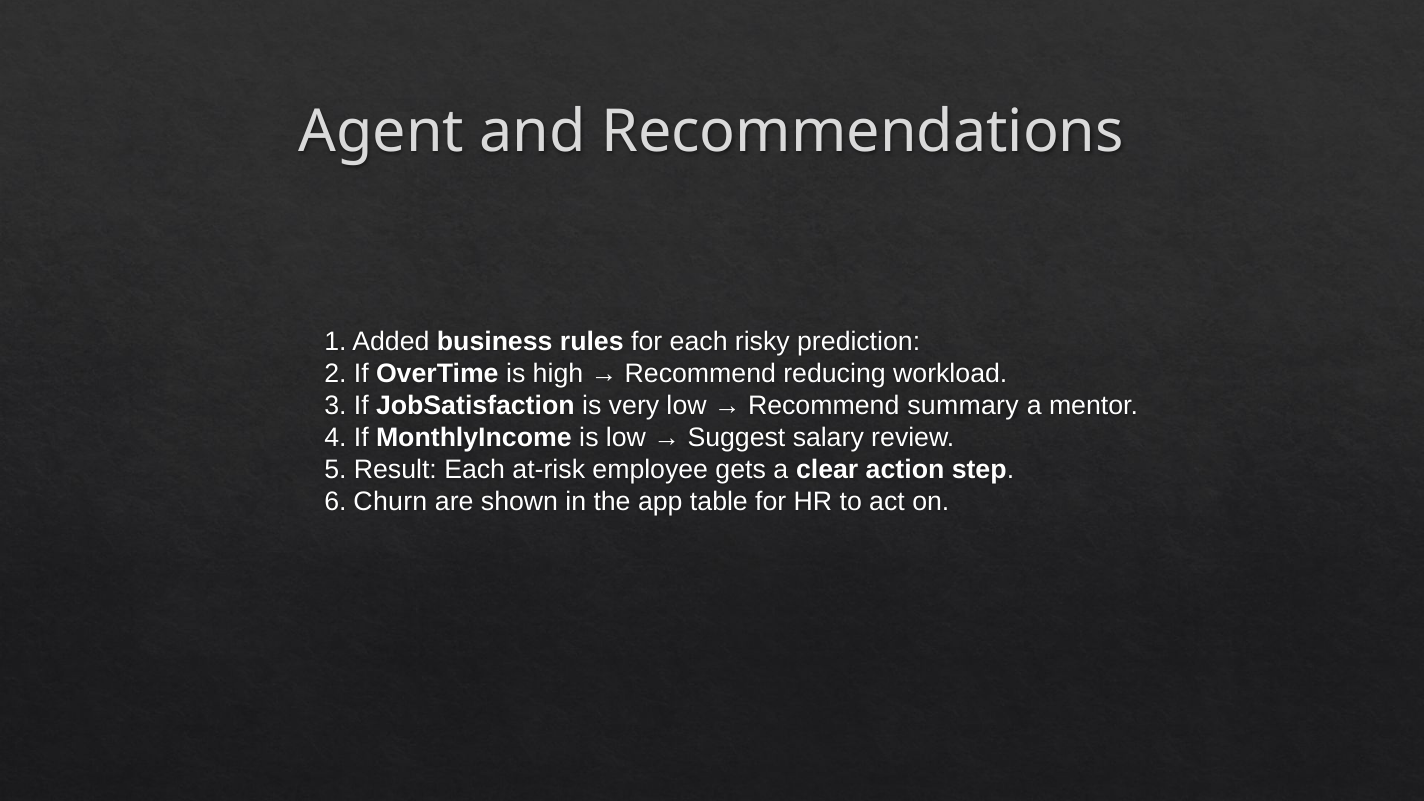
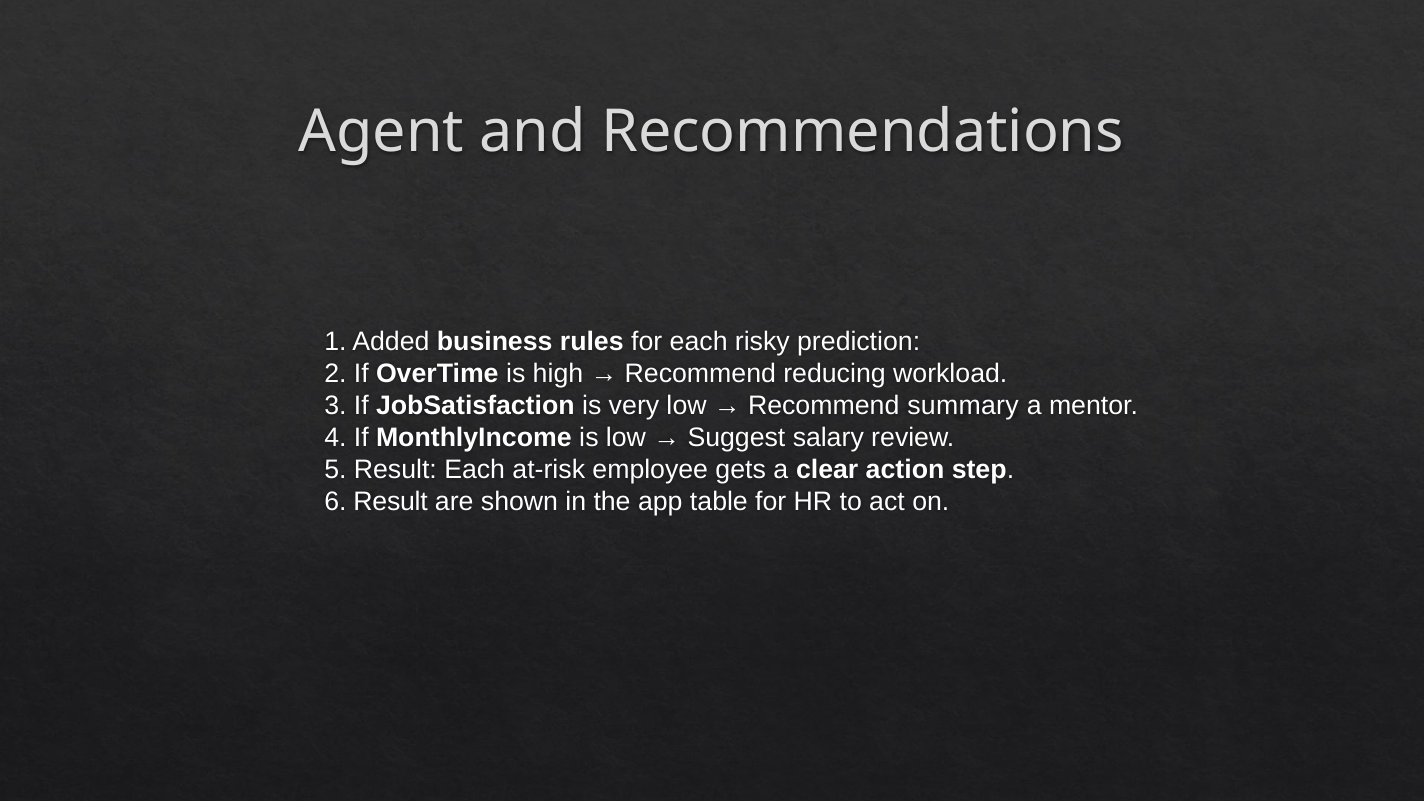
6 Churn: Churn -> Result
